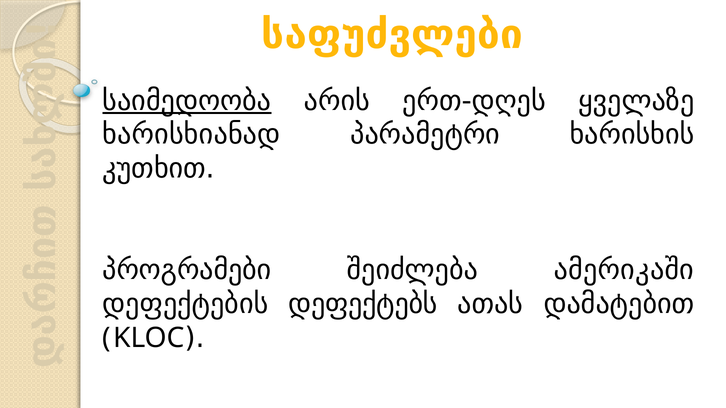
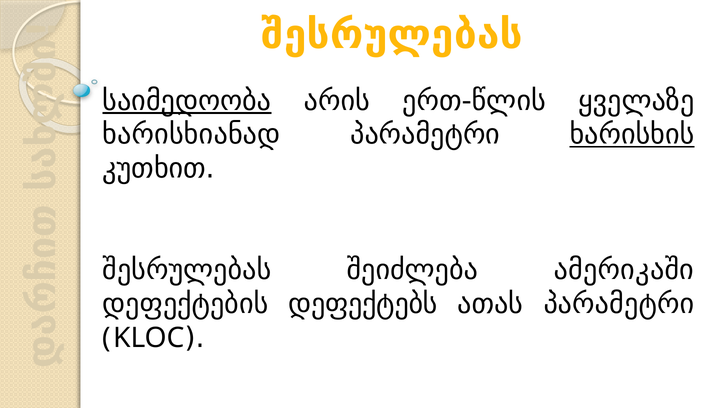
საფუძვლები at (392, 35): საფუძვლები -> შესრულებას
ერთ-დღეს: ერთ-დღეს -> ერთ-წლის
ხარისხის underline: none -> present
პროგრამები at (187, 270): პროგრამები -> შესრულებას
ათას დამატებით: დამატებით -> პარამეტრი
